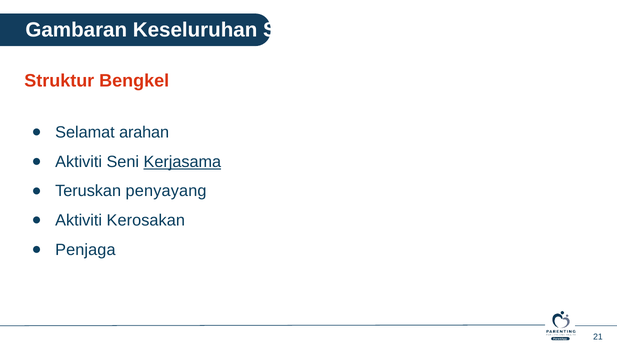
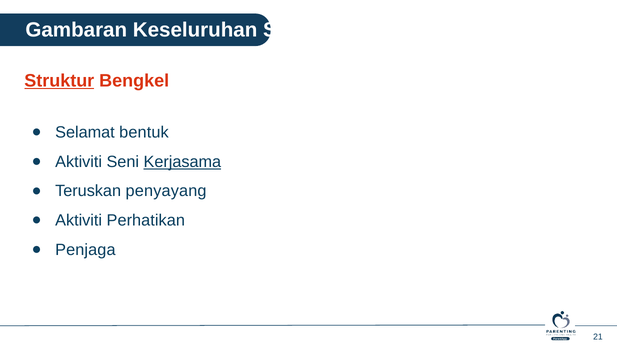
Struktur underline: none -> present
arahan: arahan -> bentuk
Kerosakan: Kerosakan -> Perhatikan
